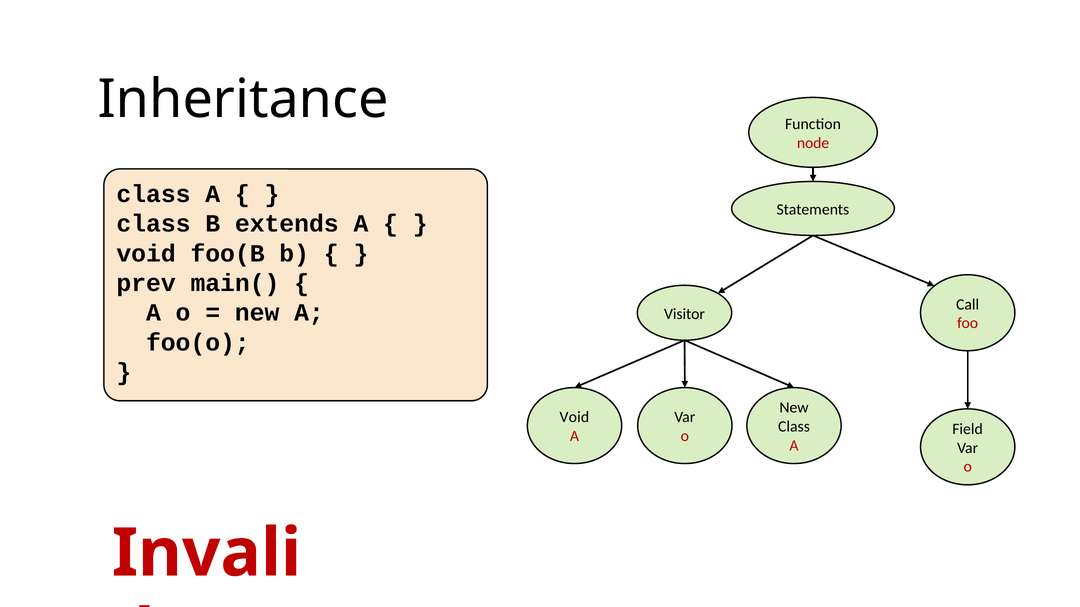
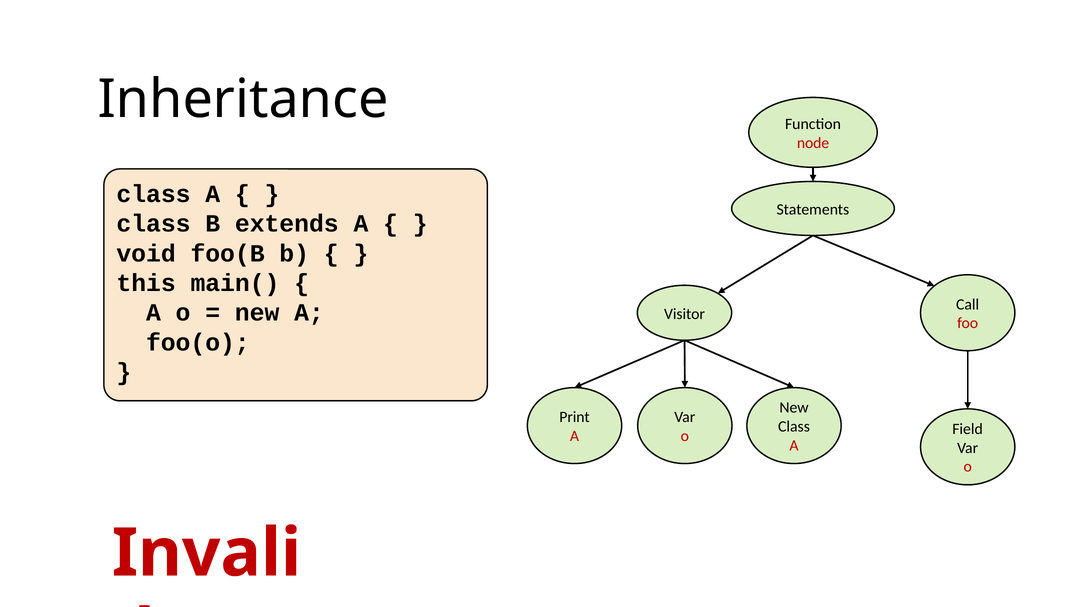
prev: prev -> this
Void at (574, 418): Void -> Print
